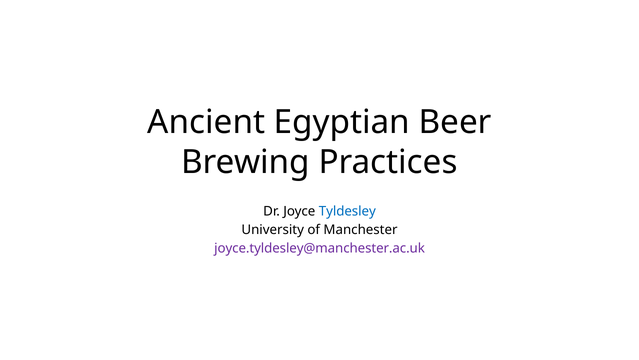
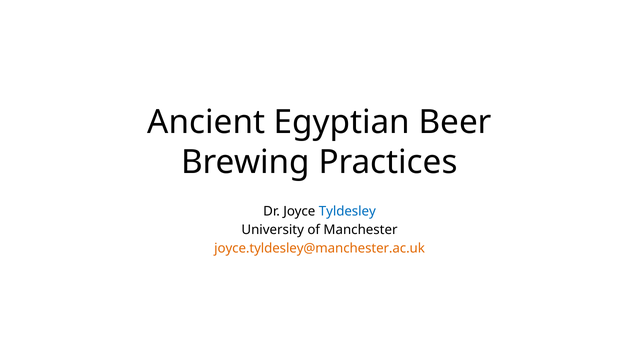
joyce.tyldesley@manchester.ac.uk colour: purple -> orange
